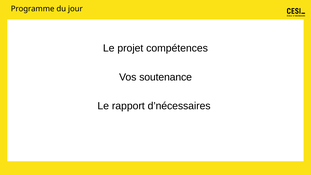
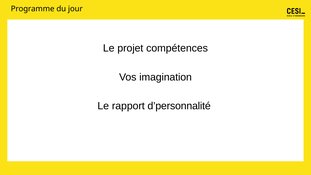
soutenance: soutenance -> imagination
d’nécessaires: d’nécessaires -> d’personnalité
